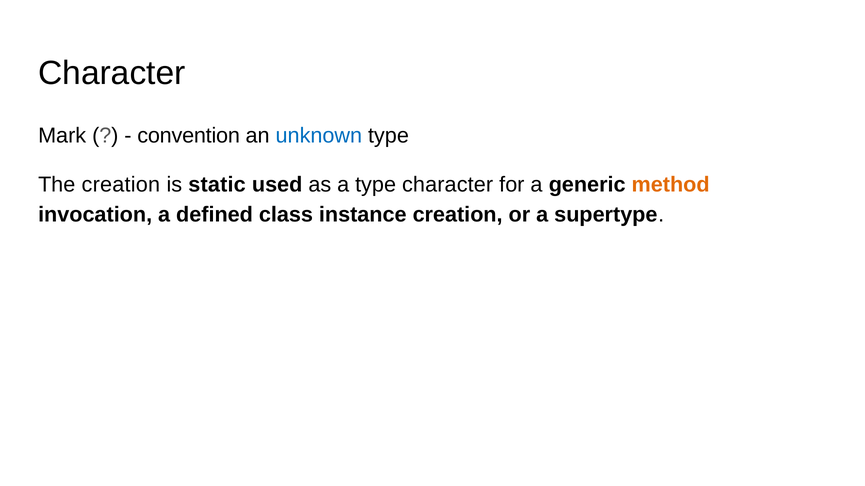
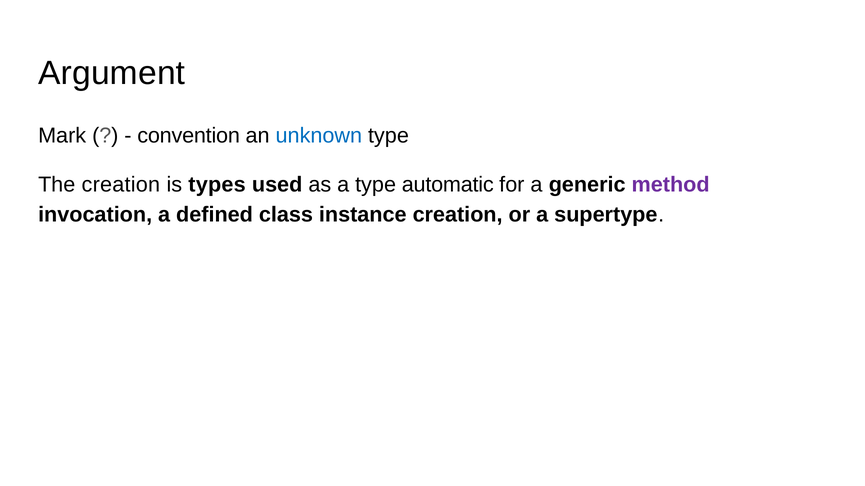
Character at (112, 73): Character -> Argument
static: static -> types
type character: character -> automatic
method colour: orange -> purple
